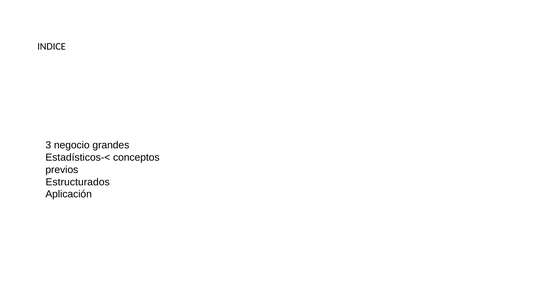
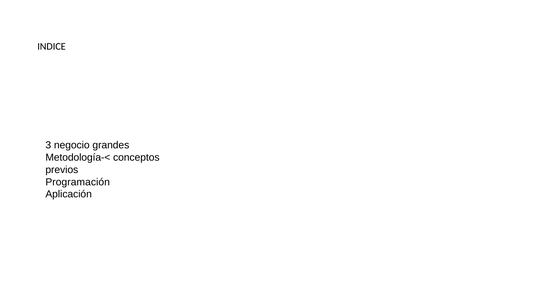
Estadísticos-<: Estadísticos-< -> Metodología-<
Estructurados: Estructurados -> Programación
